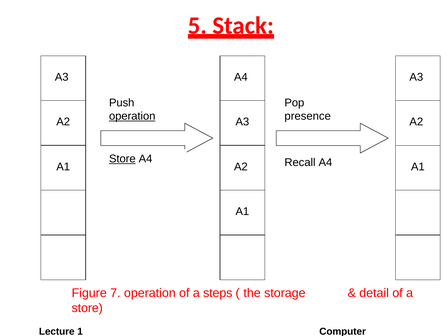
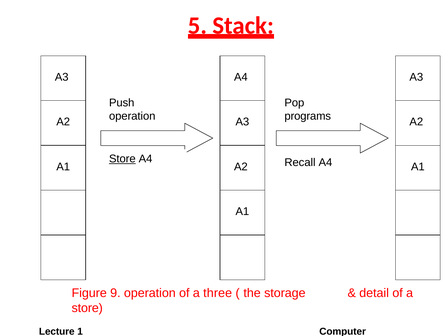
operation at (132, 116) underline: present -> none
presence: presence -> programs
Figure 7: 7 -> 9
steps: steps -> three
